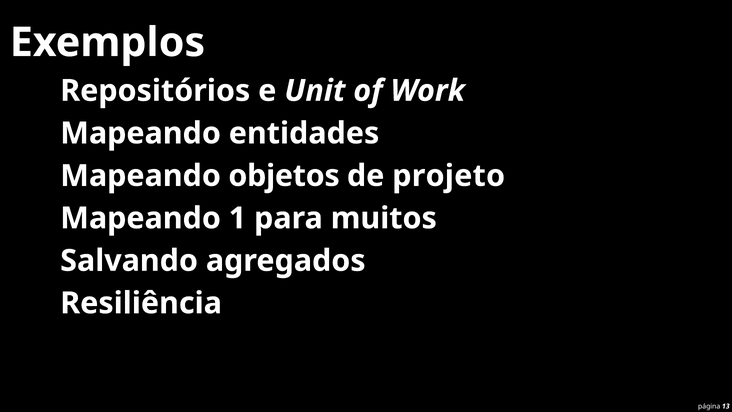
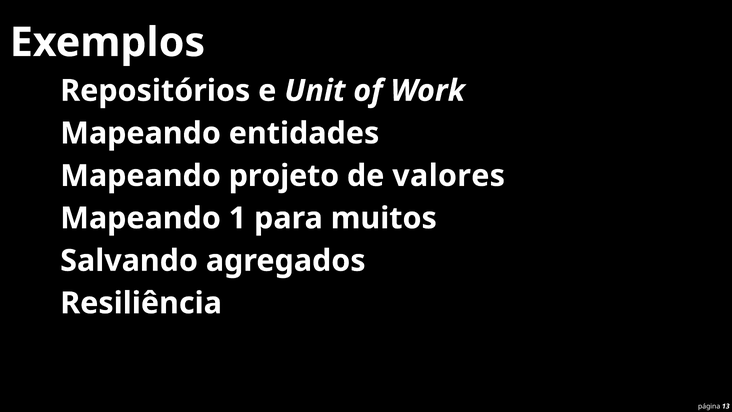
objetos: objetos -> projeto
projeto: projeto -> valores
